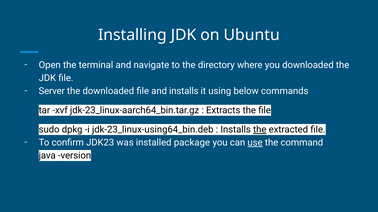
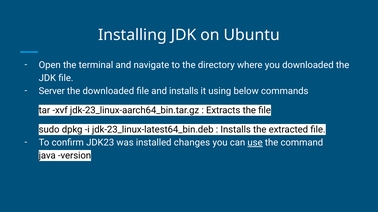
jdk-23_linux-using64_bin.deb: jdk-23_linux-using64_bin.deb -> jdk-23_linux-latest64_bin.deb
the at (260, 130) underline: present -> none
package: package -> changes
